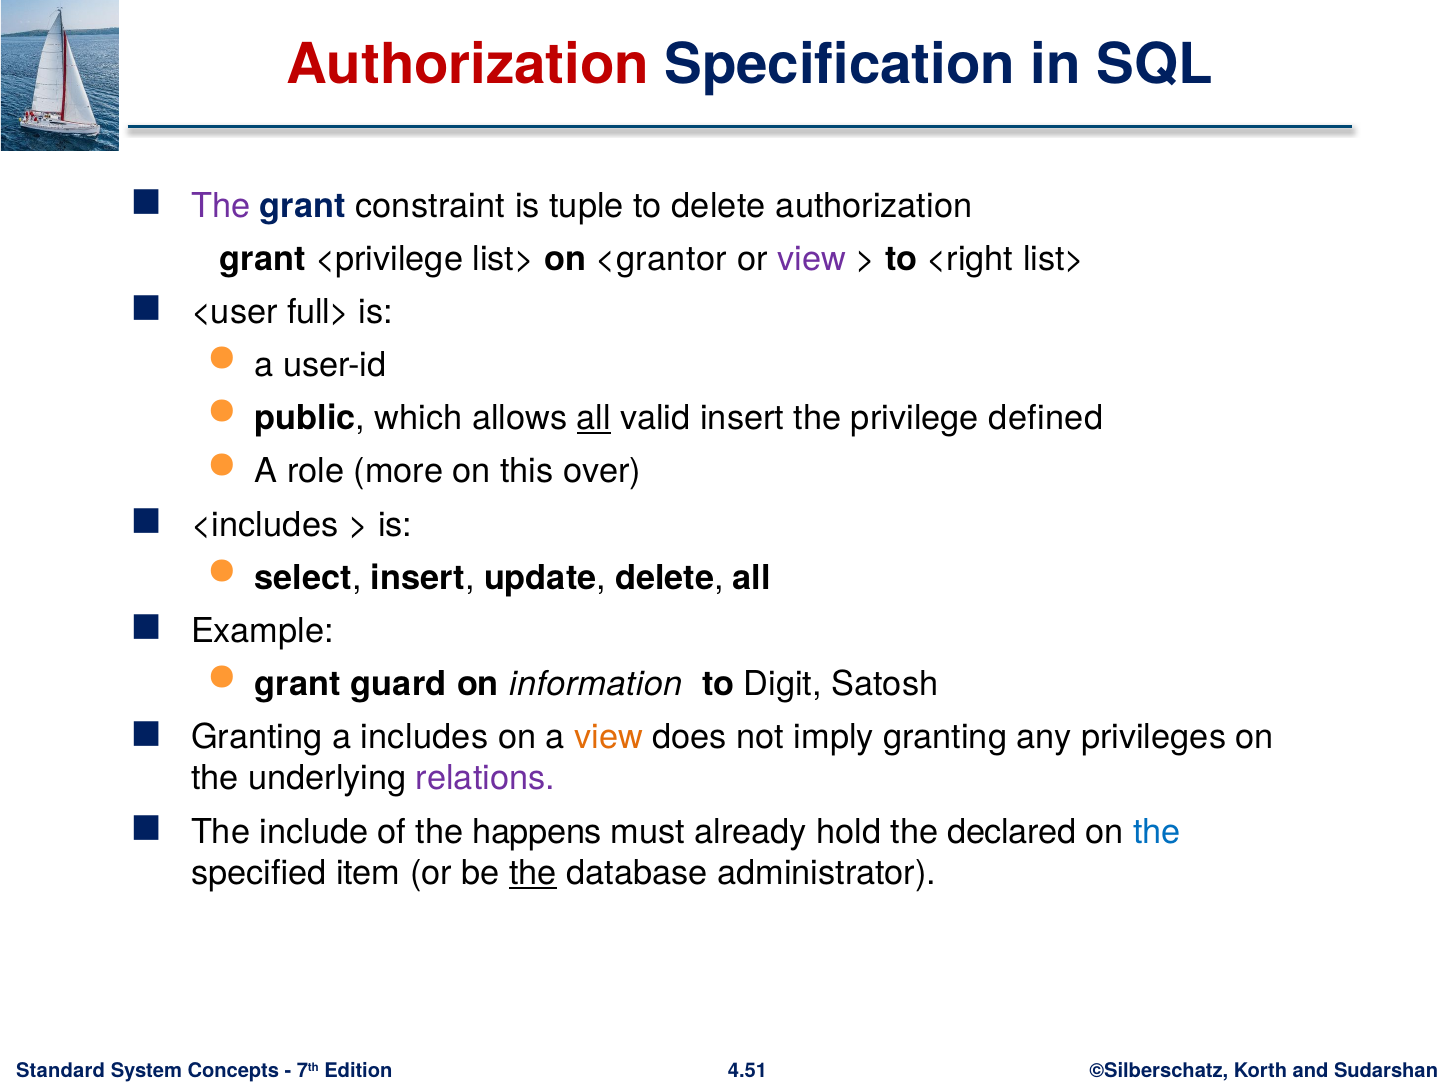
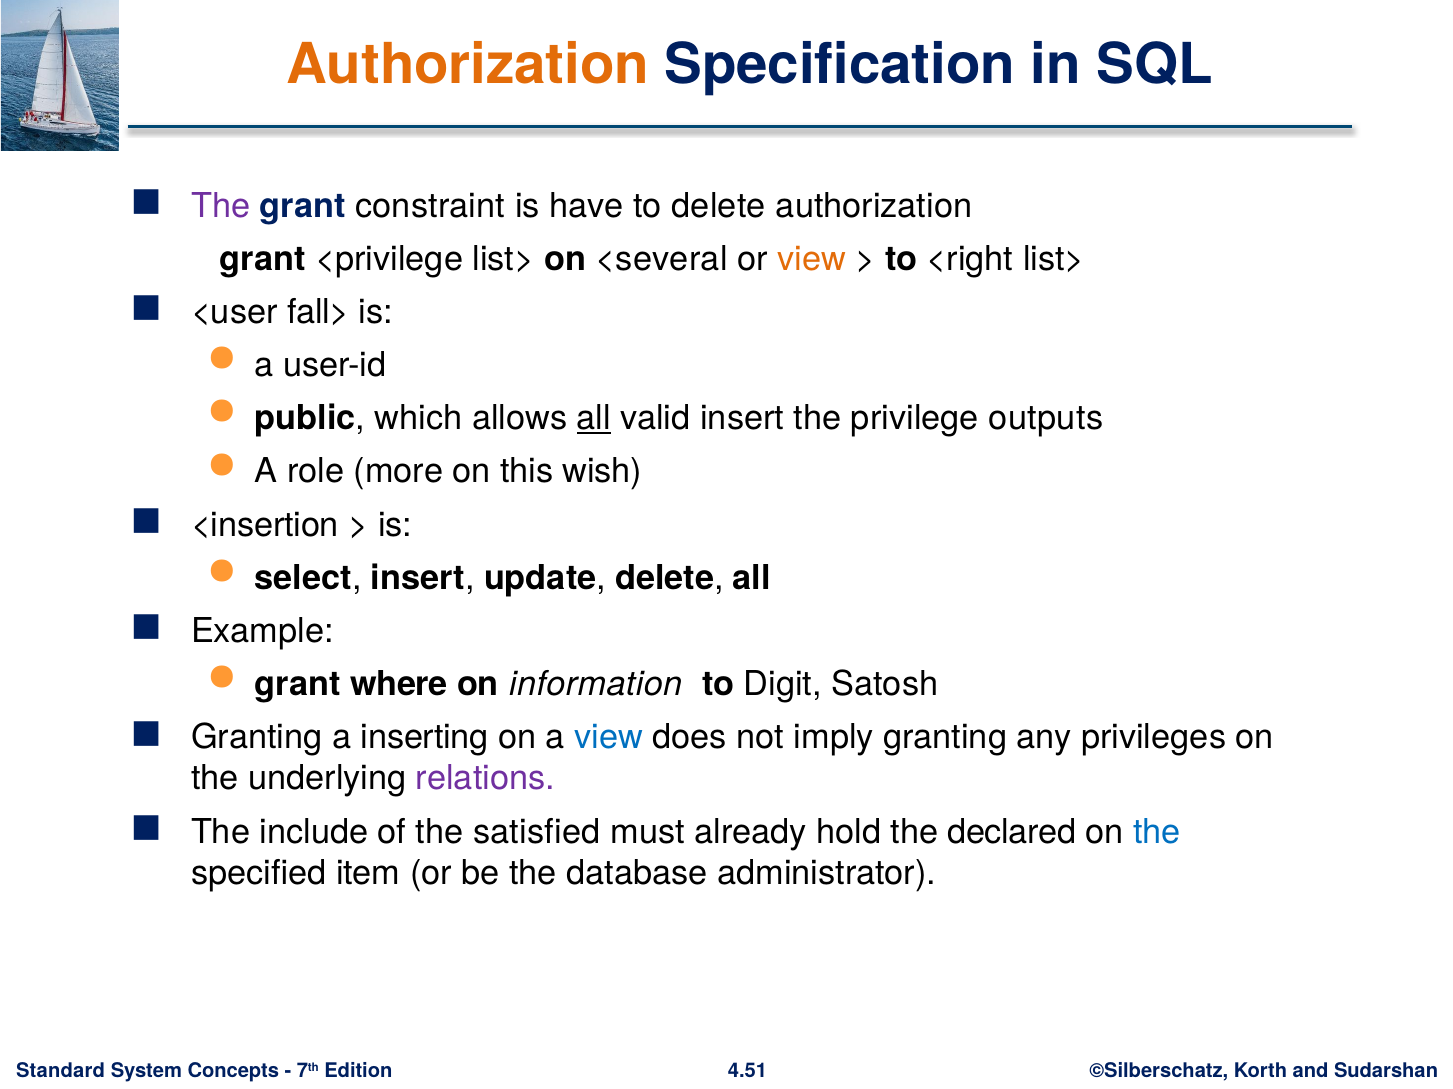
Authorization at (468, 65) colour: red -> orange
tuple: tuple -> have
<grantor: <grantor -> <several
view at (812, 259) colour: purple -> orange
full>: full> -> fall>
defined: defined -> outputs
over: over -> wish
<includes: <includes -> <insertion
guard: guard -> where
includes: includes -> inserting
view at (609, 738) colour: orange -> blue
happens: happens -> satisfied
the at (533, 874) underline: present -> none
